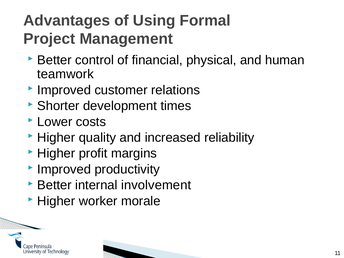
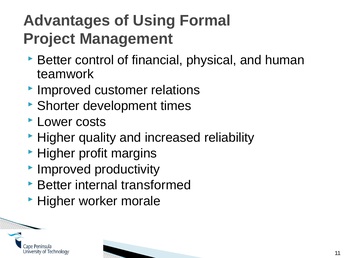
involvement: involvement -> transformed
